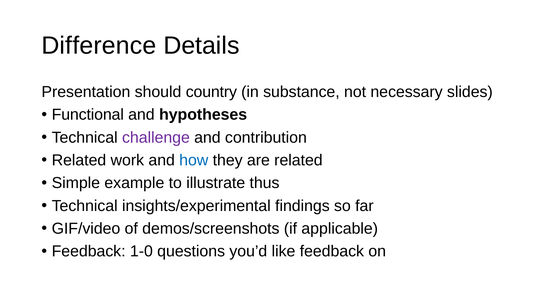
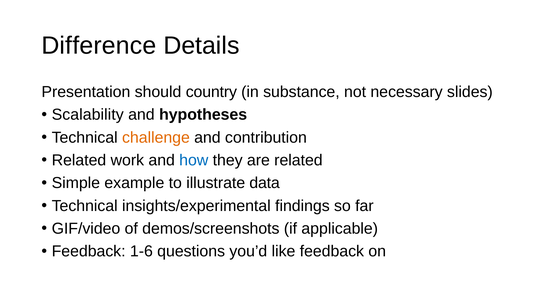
Functional: Functional -> Scalability
challenge colour: purple -> orange
thus: thus -> data
1-0: 1-0 -> 1-6
